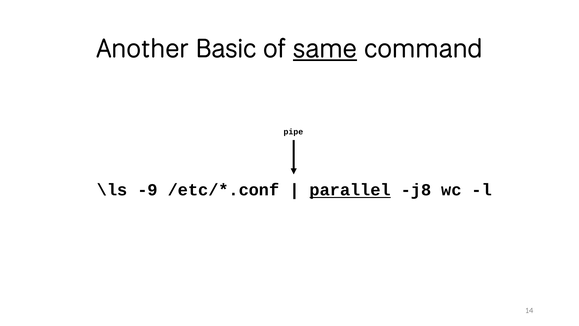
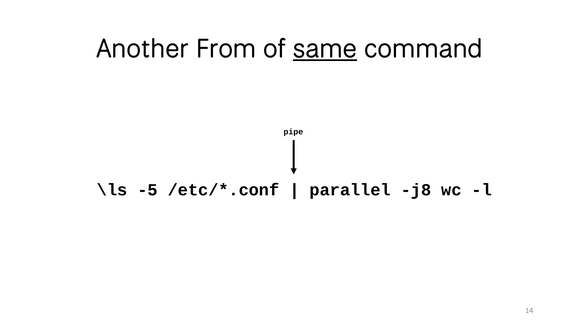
Basic: Basic -> From
-9: -9 -> -5
parallel underline: present -> none
